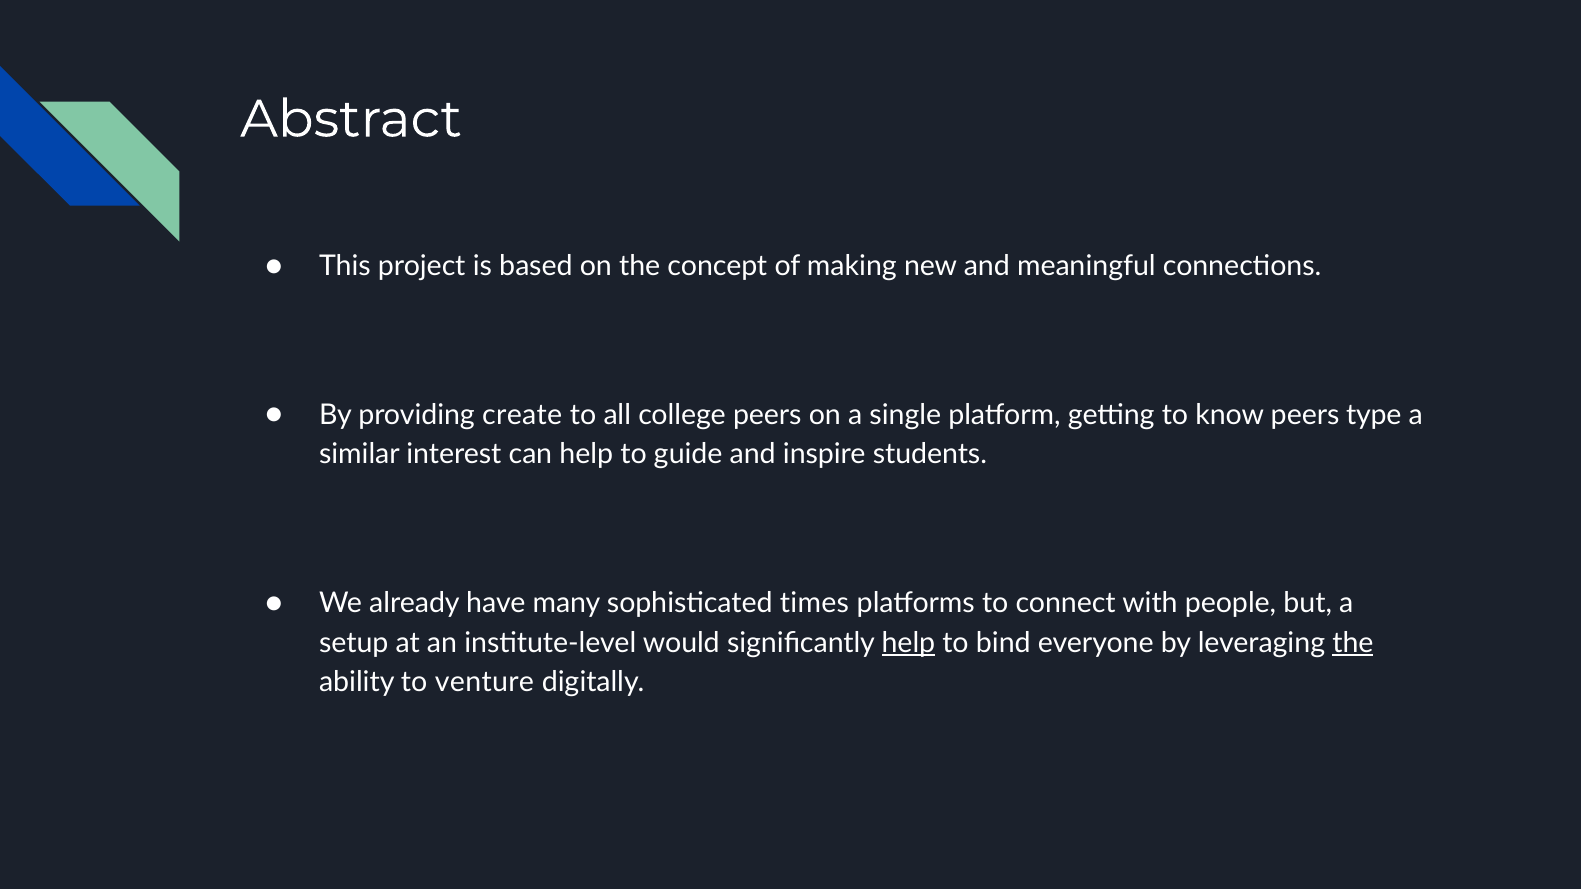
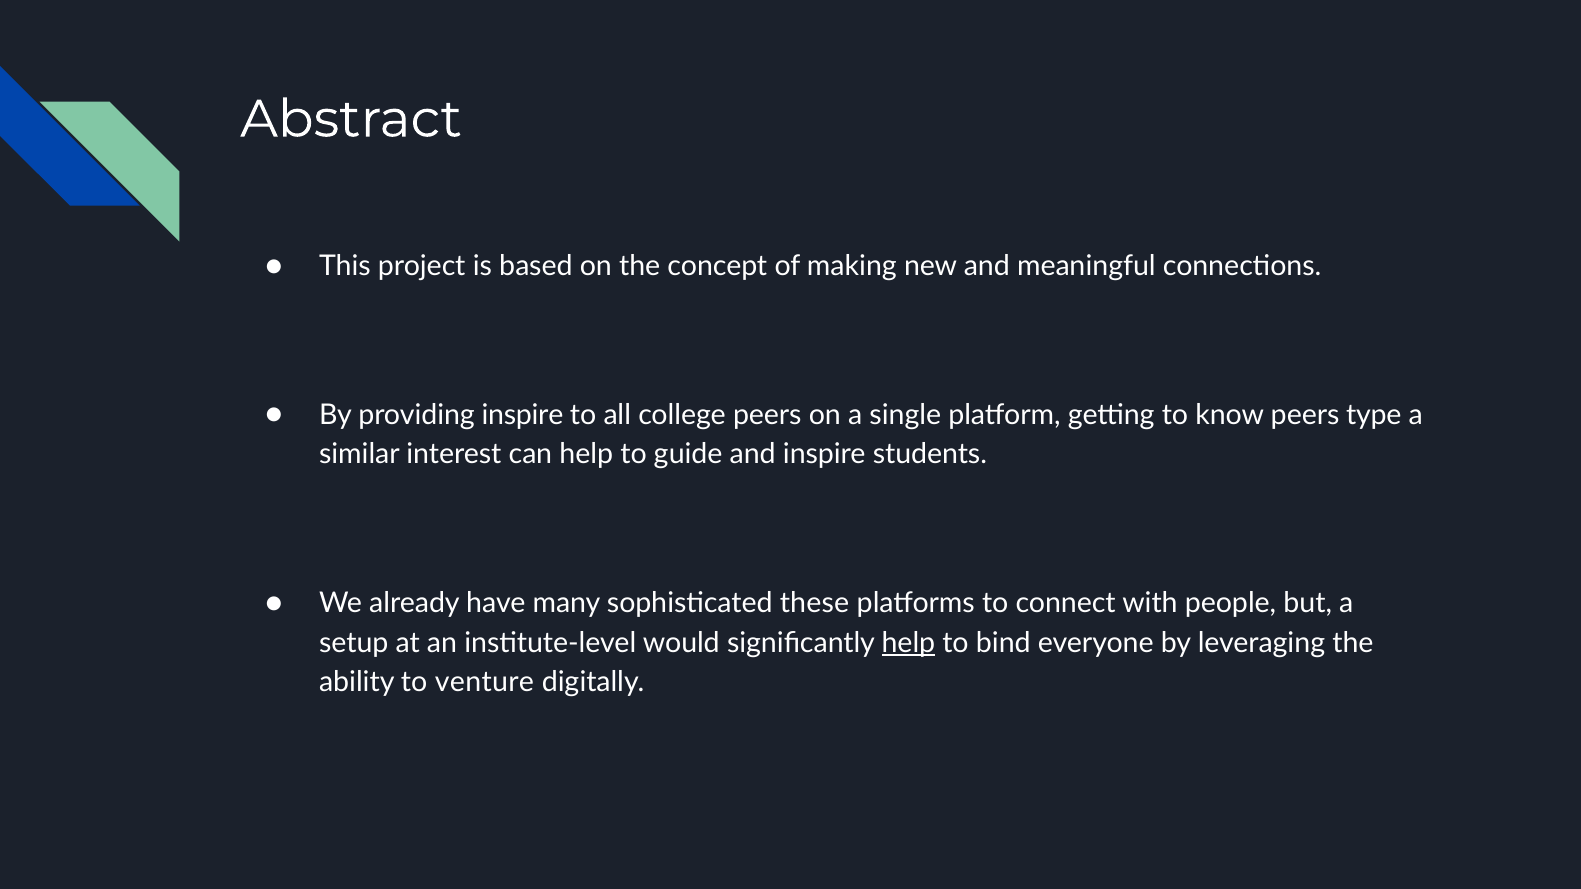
providing create: create -> inspire
times: times -> these
the at (1353, 643) underline: present -> none
